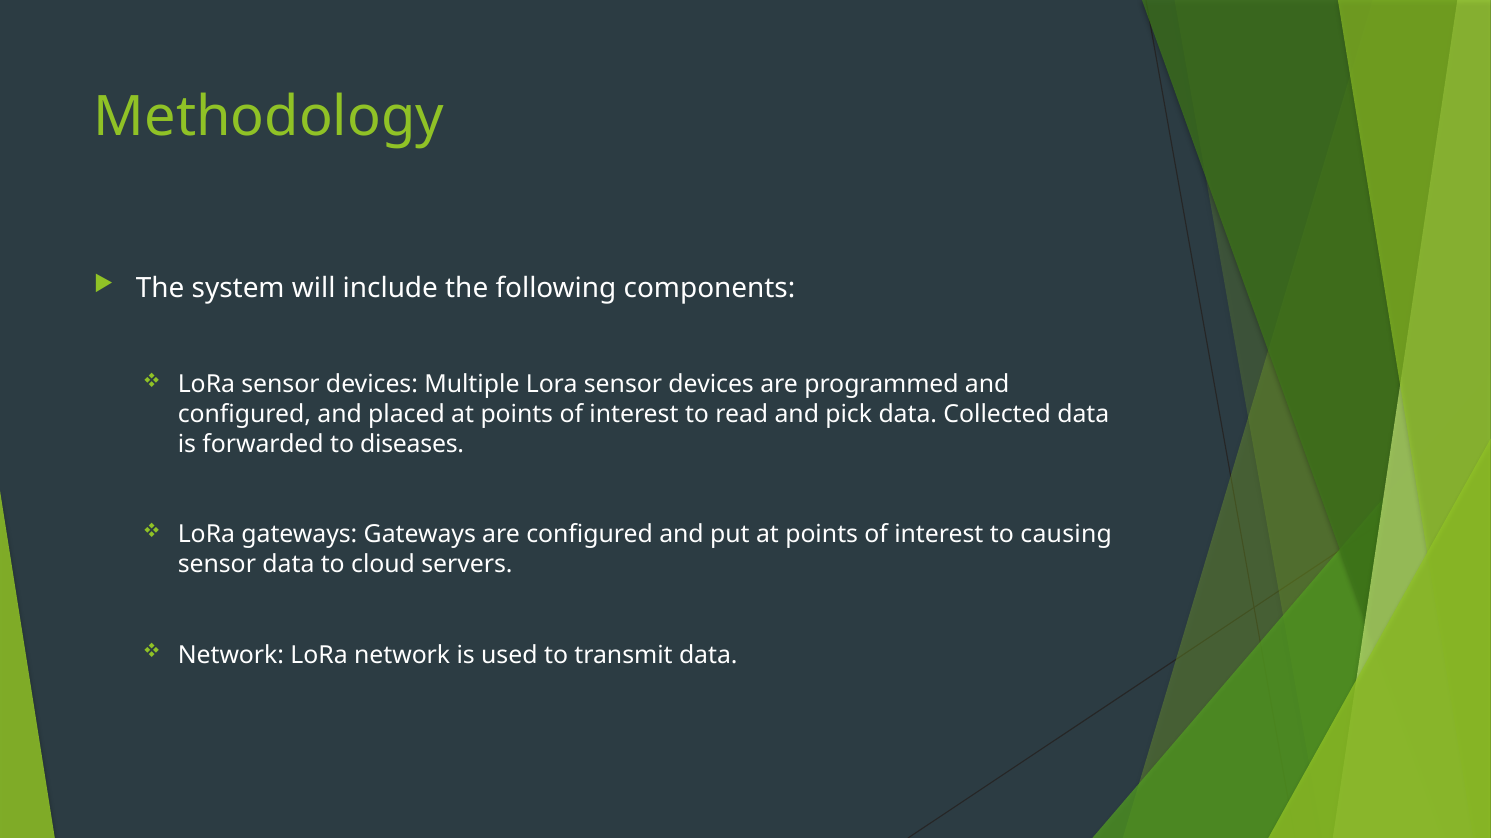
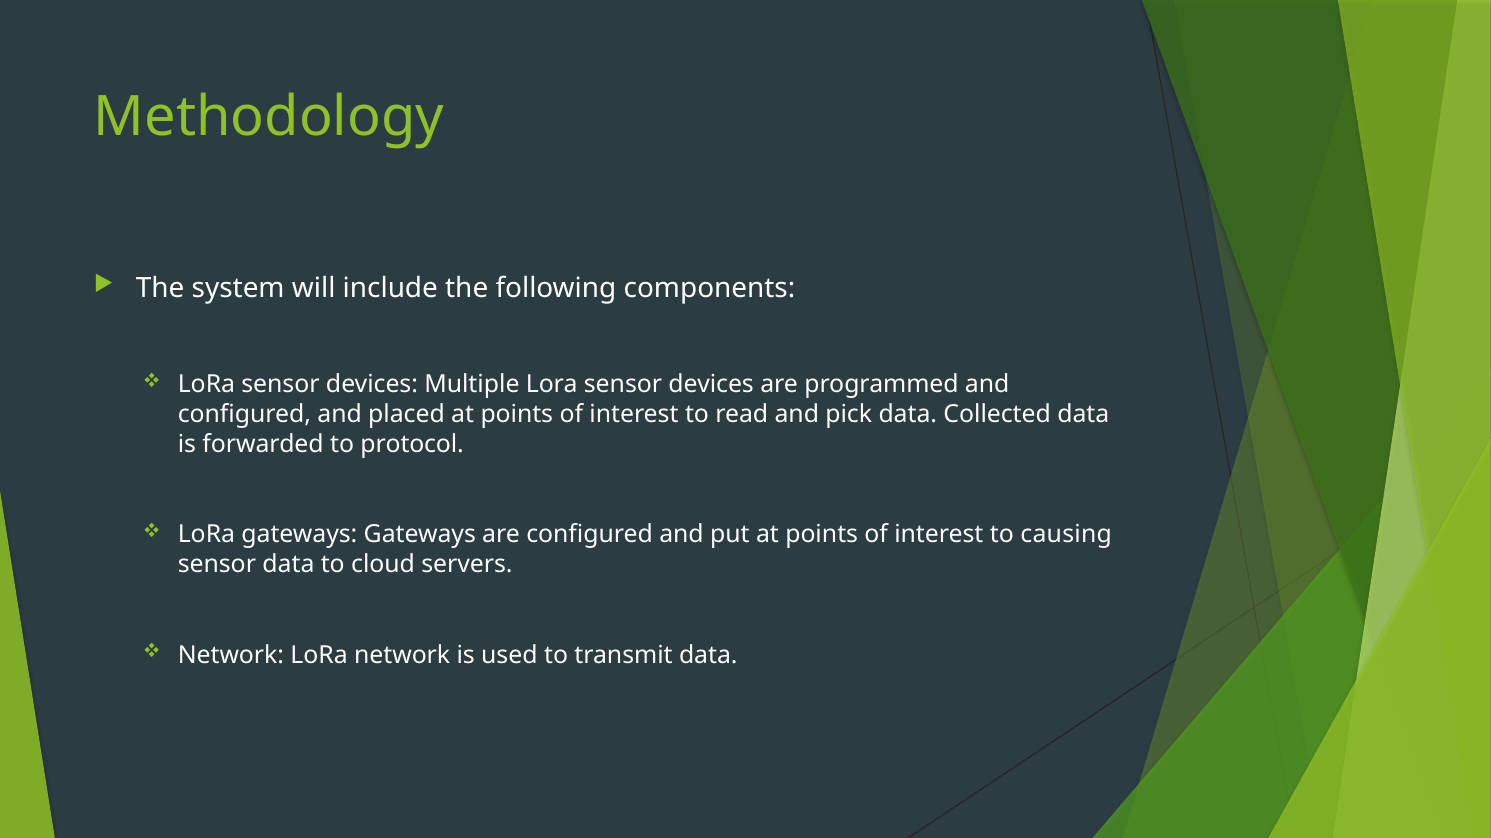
diseases: diseases -> protocol
